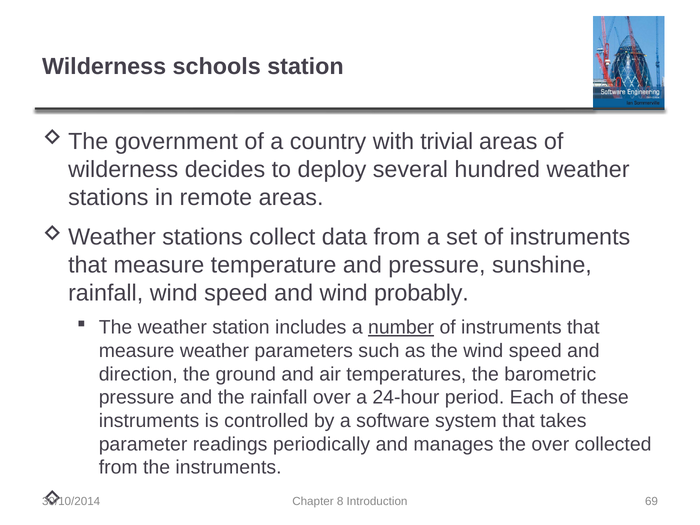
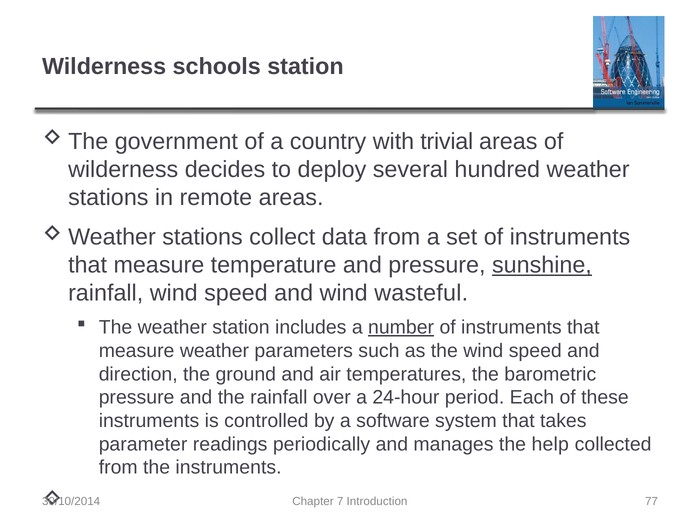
sunshine underline: none -> present
probably: probably -> wasteful
the over: over -> help
8: 8 -> 7
69: 69 -> 77
